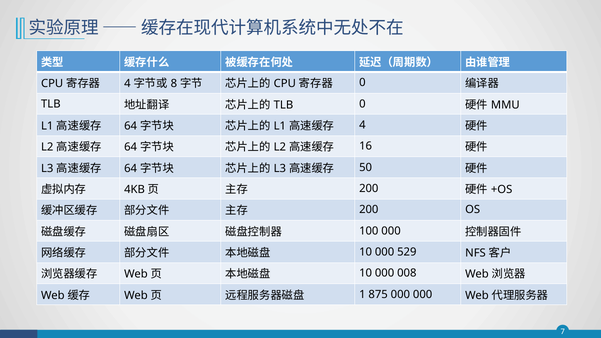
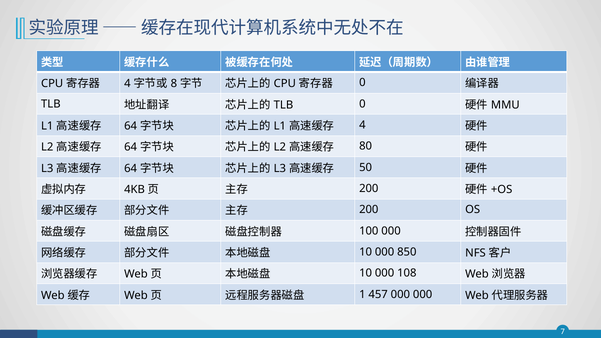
16: 16 -> 80
529: 529 -> 850
008: 008 -> 108
875: 875 -> 457
